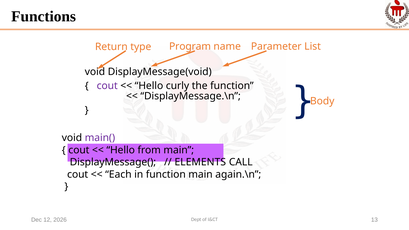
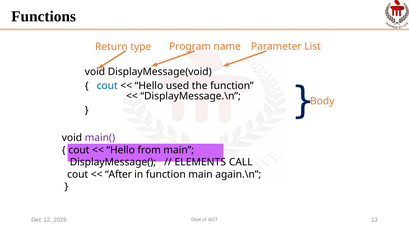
cout at (107, 86) colour: purple -> blue
curly: curly -> used
Each: Each -> After
